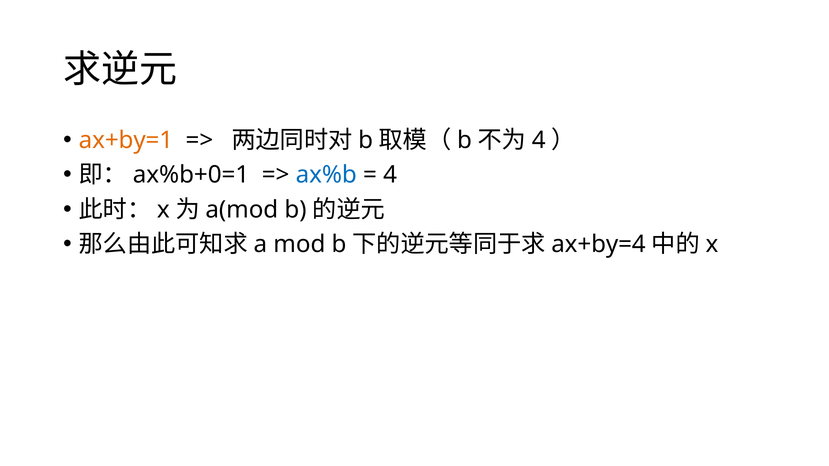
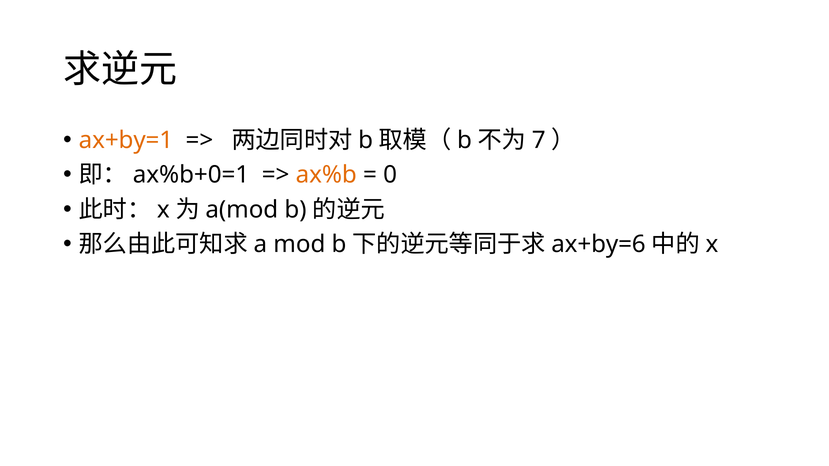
4 at (539, 140): 4 -> 7
ax%b colour: blue -> orange
4 at (390, 175): 4 -> 0
ax+by=4: ax+by=4 -> ax+by=6
